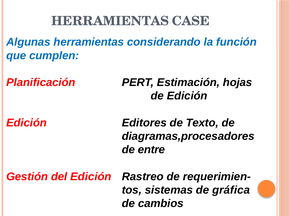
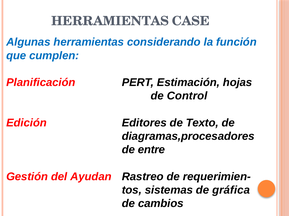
de Edición: Edición -> Control
del Edición: Edición -> Ayudan
